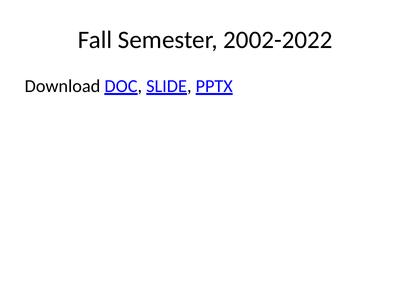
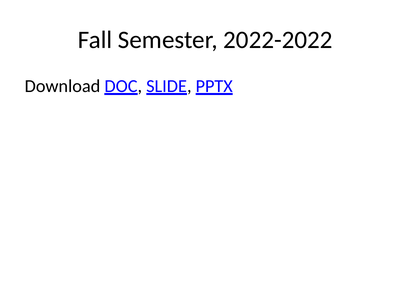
2002-2022: 2002-2022 -> 2022-2022
